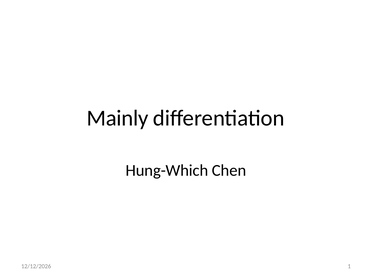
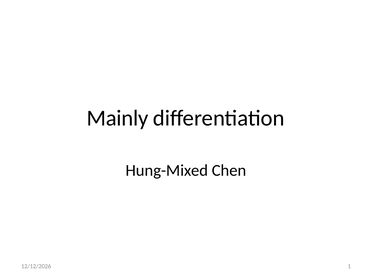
Hung-Which: Hung-Which -> Hung-Mixed
